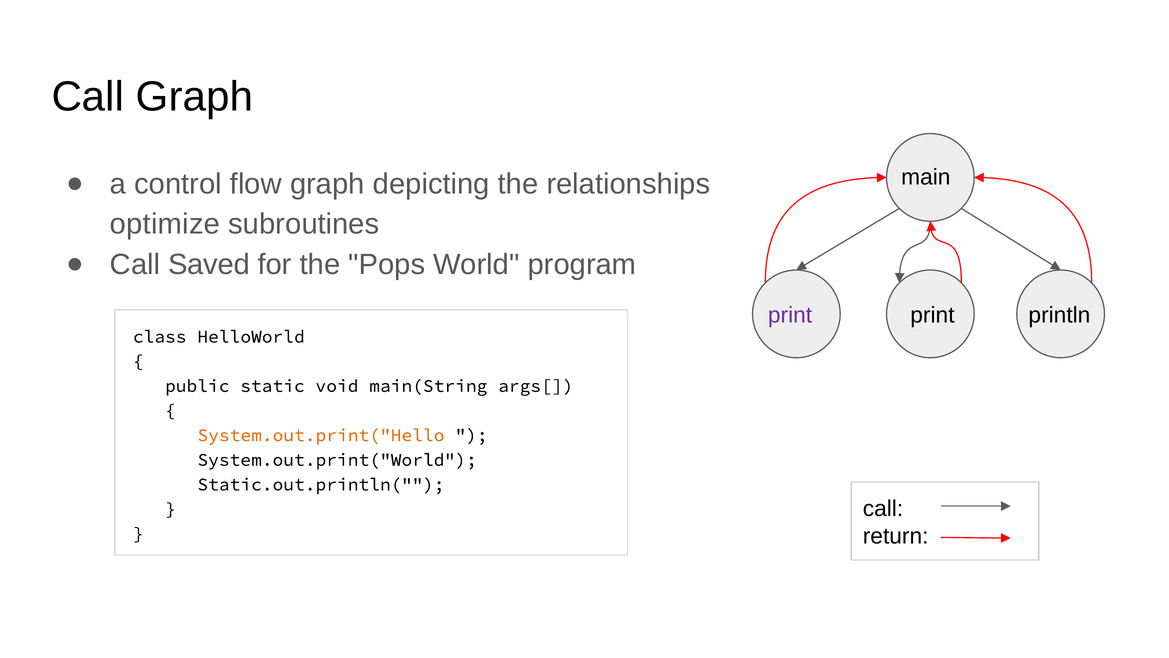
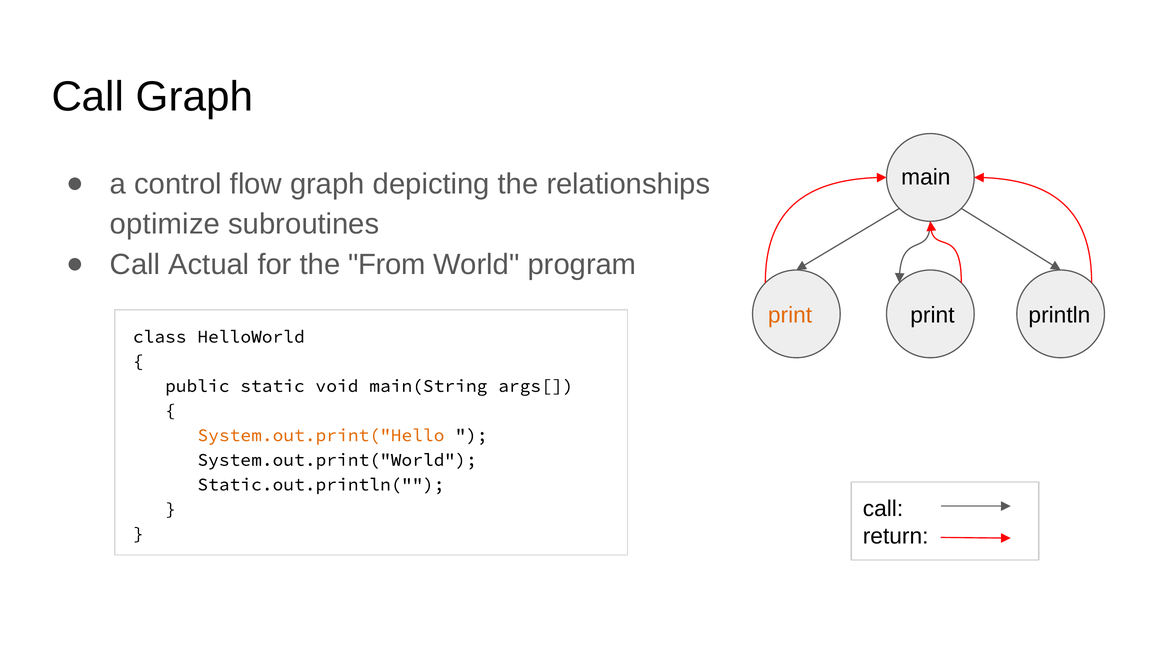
Saved: Saved -> Actual
Pops: Pops -> From
print at (790, 315) colour: purple -> orange
